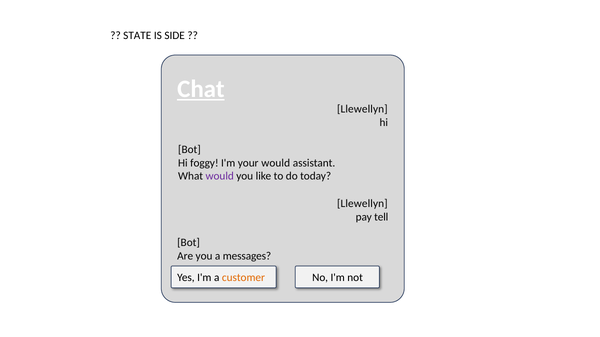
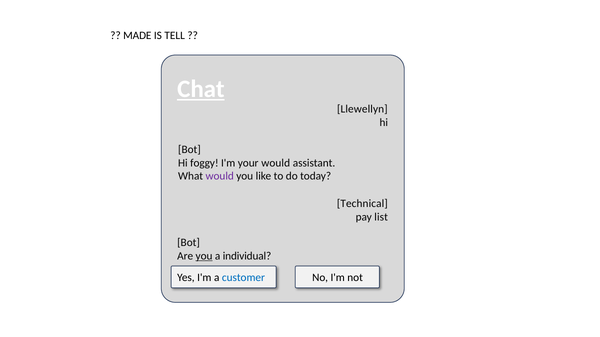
STATE: STATE -> MADE
SIDE: SIDE -> TELL
Llewellyn at (362, 204): Llewellyn -> Technical
tell: tell -> list
you at (204, 256) underline: none -> present
messages: messages -> individual
customer colour: orange -> blue
